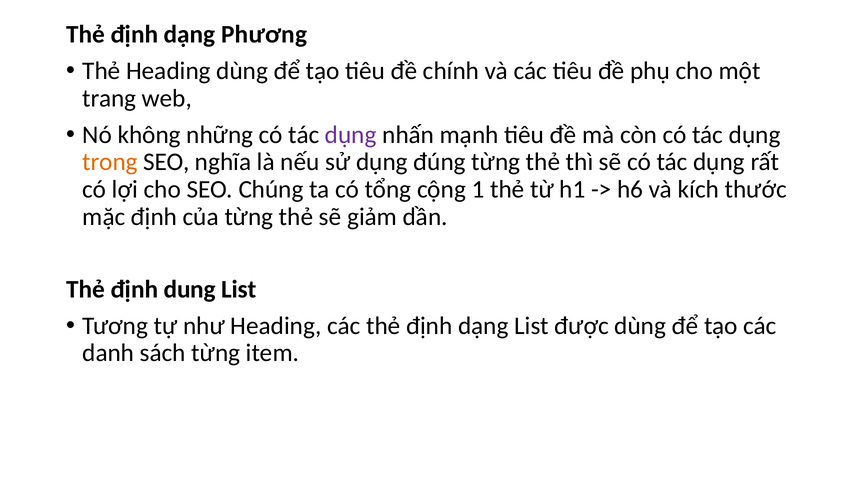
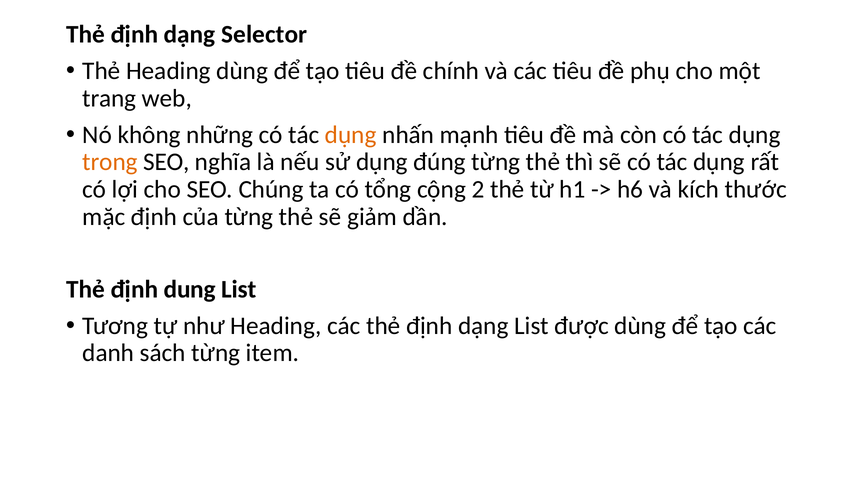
Phương: Phương -> Selector
dụng at (351, 135) colour: purple -> orange
1: 1 -> 2
